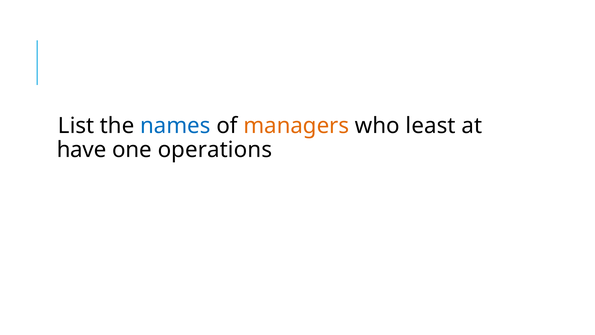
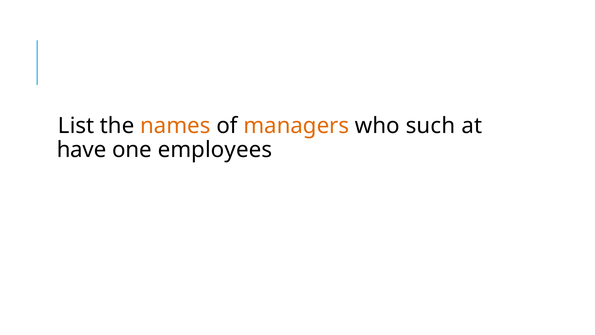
names colour: blue -> orange
least: least -> such
operations: operations -> employees
